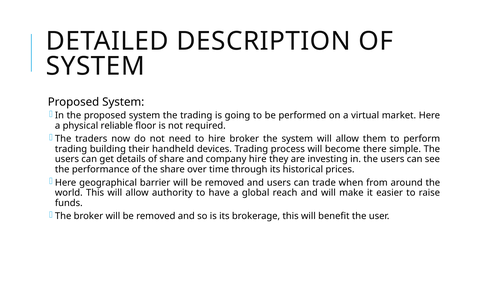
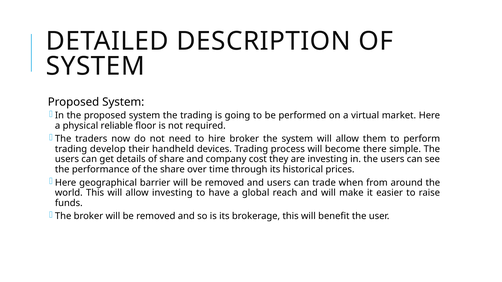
building: building -> develop
company hire: hire -> cost
allow authority: authority -> investing
